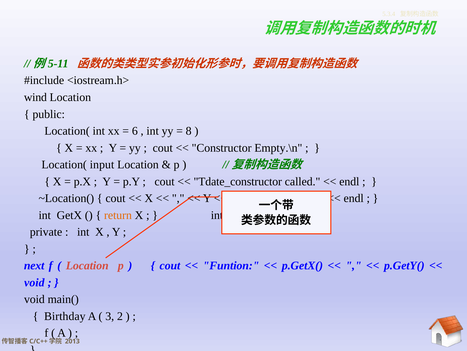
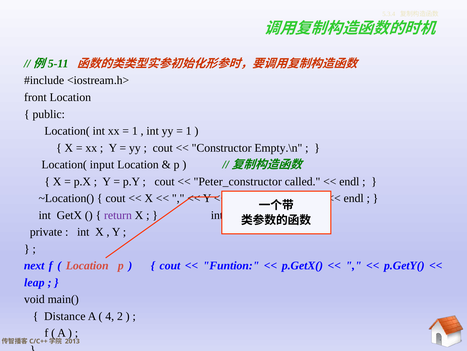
wind: wind -> front
6 at (135, 131): 6 -> 1
8 at (189, 131): 8 -> 1
Tdate_constructor: Tdate_constructor -> Peter_constructor
return at (118, 215) colour: orange -> purple
void at (34, 282): void -> leap
Birthday: Birthday -> Distance
3: 3 -> 4
